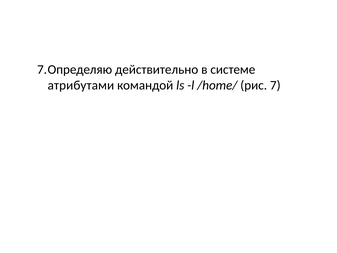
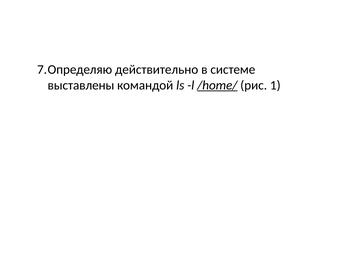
атрибутами: атрибутами -> выставлены
/home/ underline: none -> present
7: 7 -> 1
